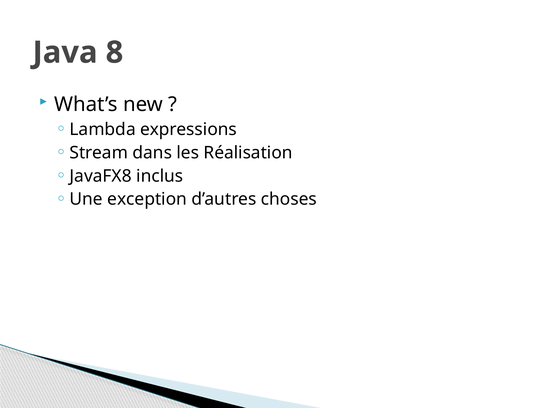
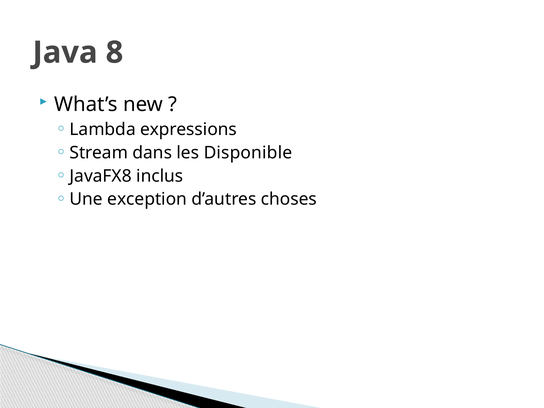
Réalisation: Réalisation -> Disponible
